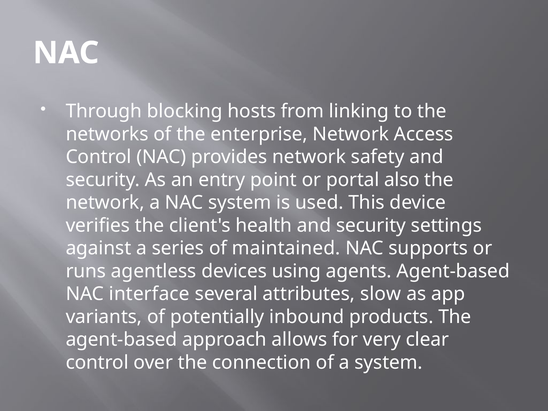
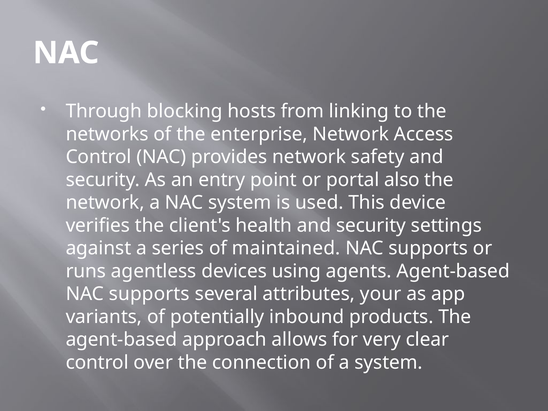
interface at (149, 294): interface -> supports
slow: slow -> your
